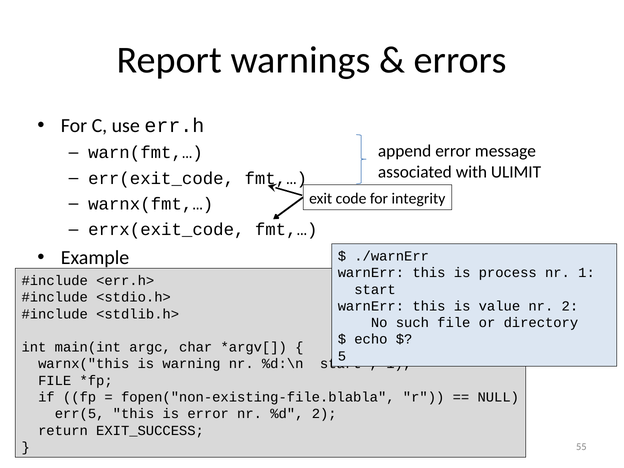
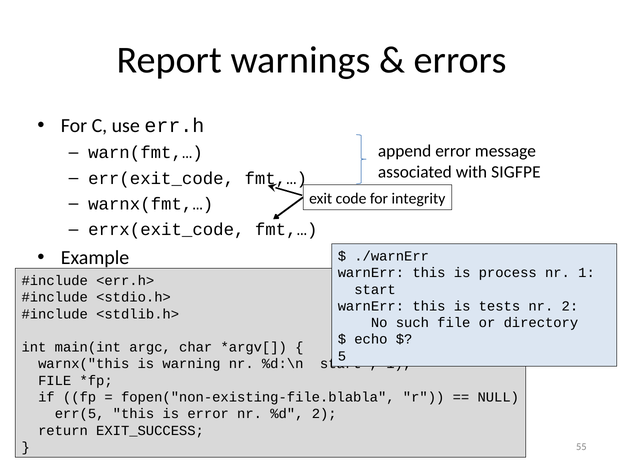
ULIMIT: ULIMIT -> SIGFPE
value: value -> tests
